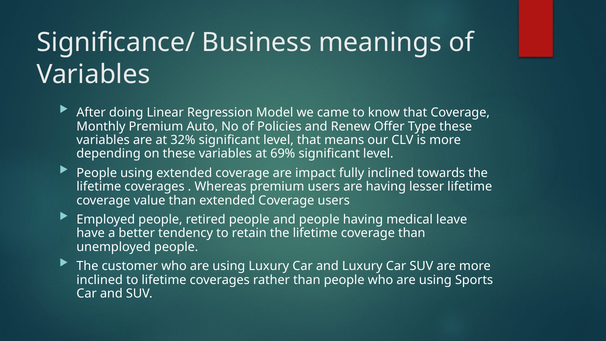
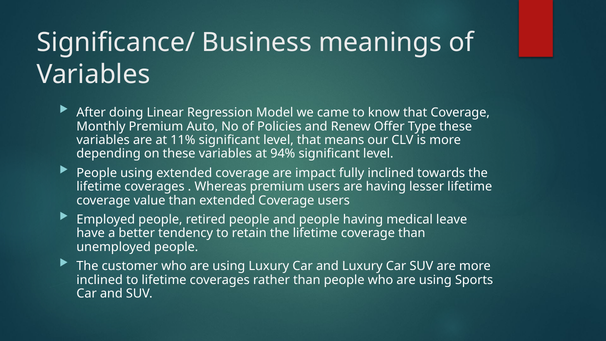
32%: 32% -> 11%
69%: 69% -> 94%
